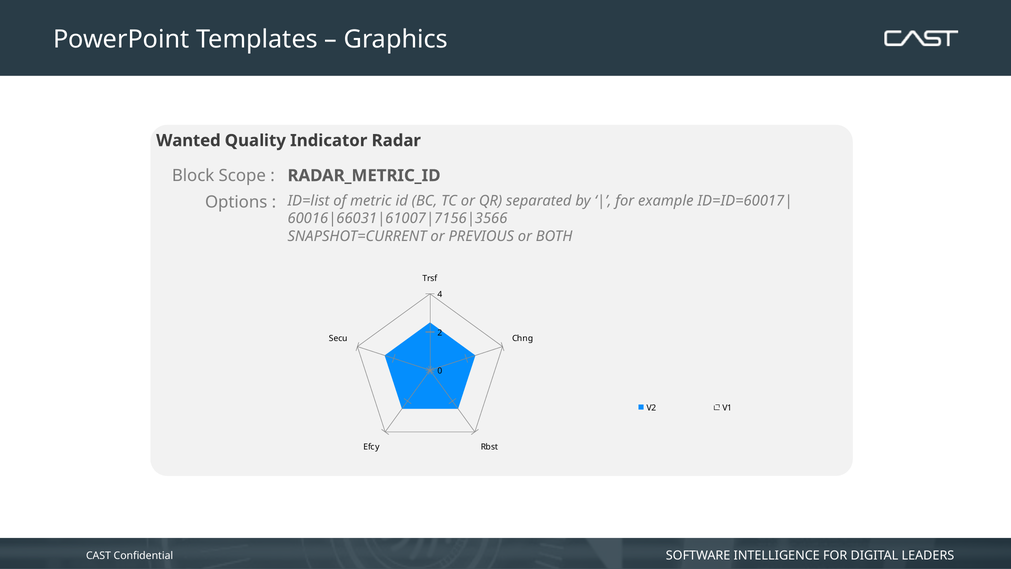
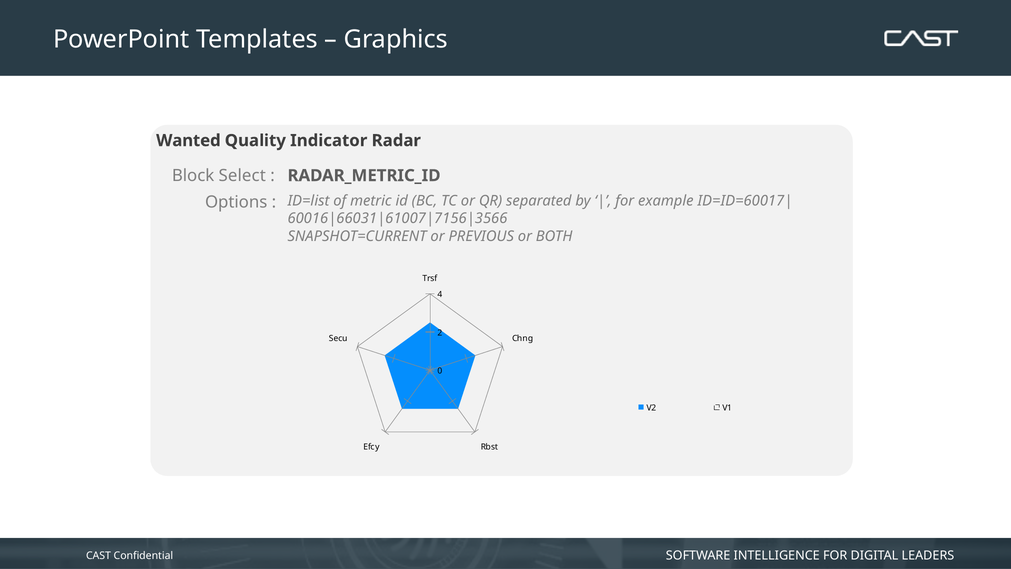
Scope: Scope -> Select
